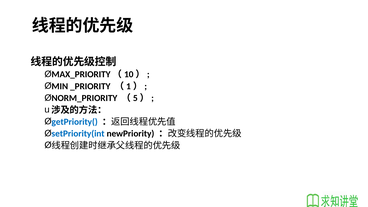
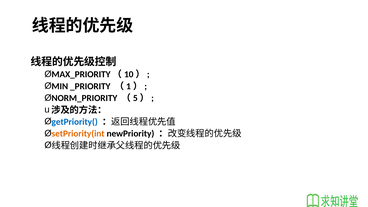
setPriority(int colour: blue -> orange
